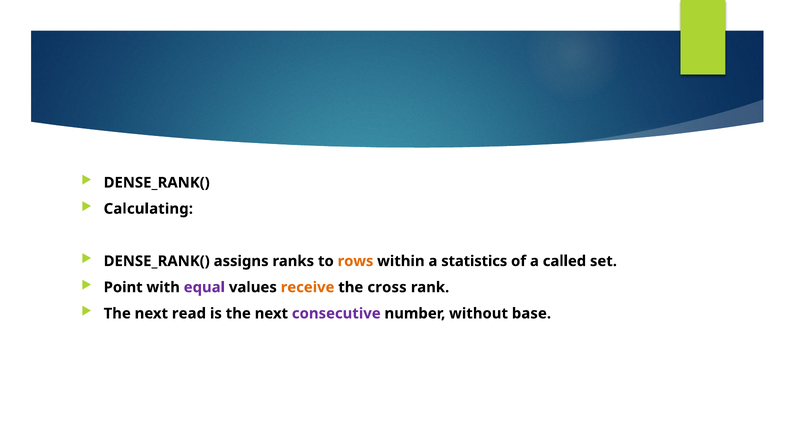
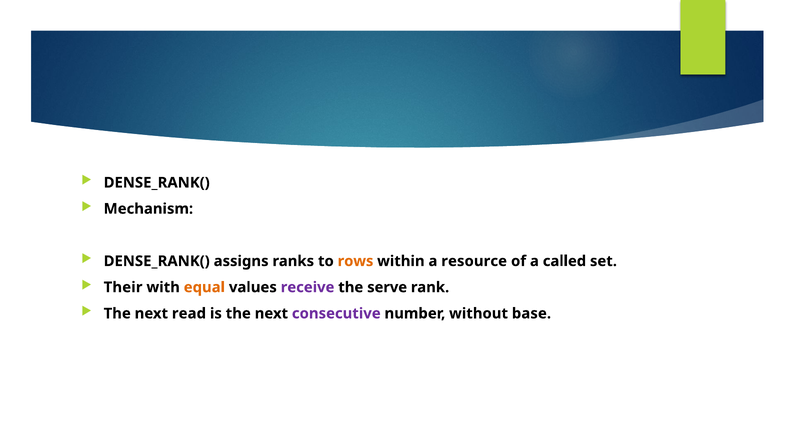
Calculating: Calculating -> Mechanism
statistics: statistics -> resource
Point: Point -> Their
equal colour: purple -> orange
receive colour: orange -> purple
cross: cross -> serve
